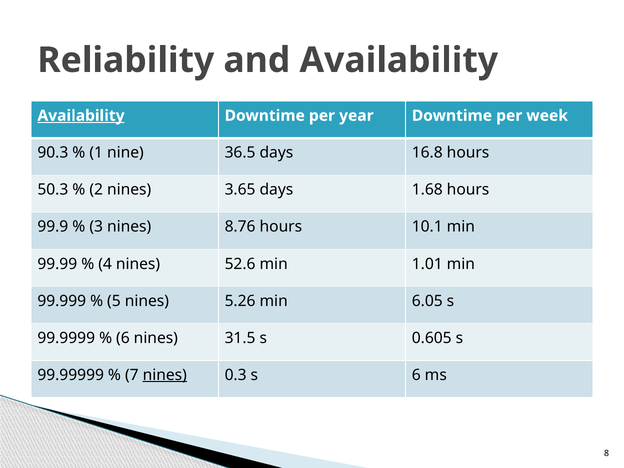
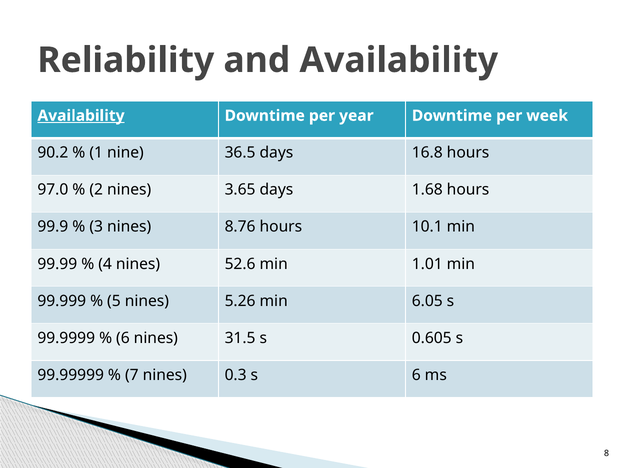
90.3: 90.3 -> 90.2
50.3: 50.3 -> 97.0
nines at (165, 375) underline: present -> none
